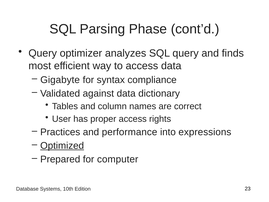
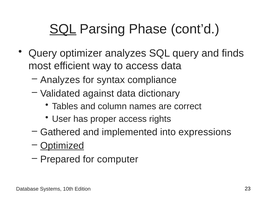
SQL at (63, 29) underline: none -> present
Gigabyte at (60, 80): Gigabyte -> Analyzes
Practices: Practices -> Gathered
performance: performance -> implemented
